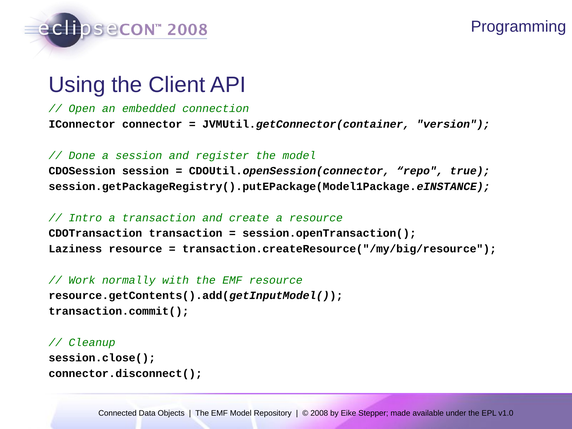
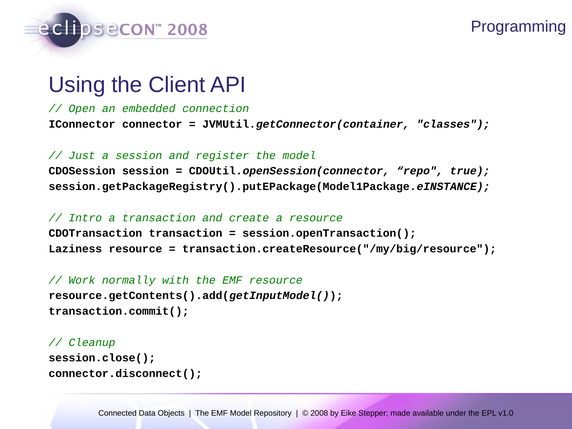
version: version -> classes
Done: Done -> Just
